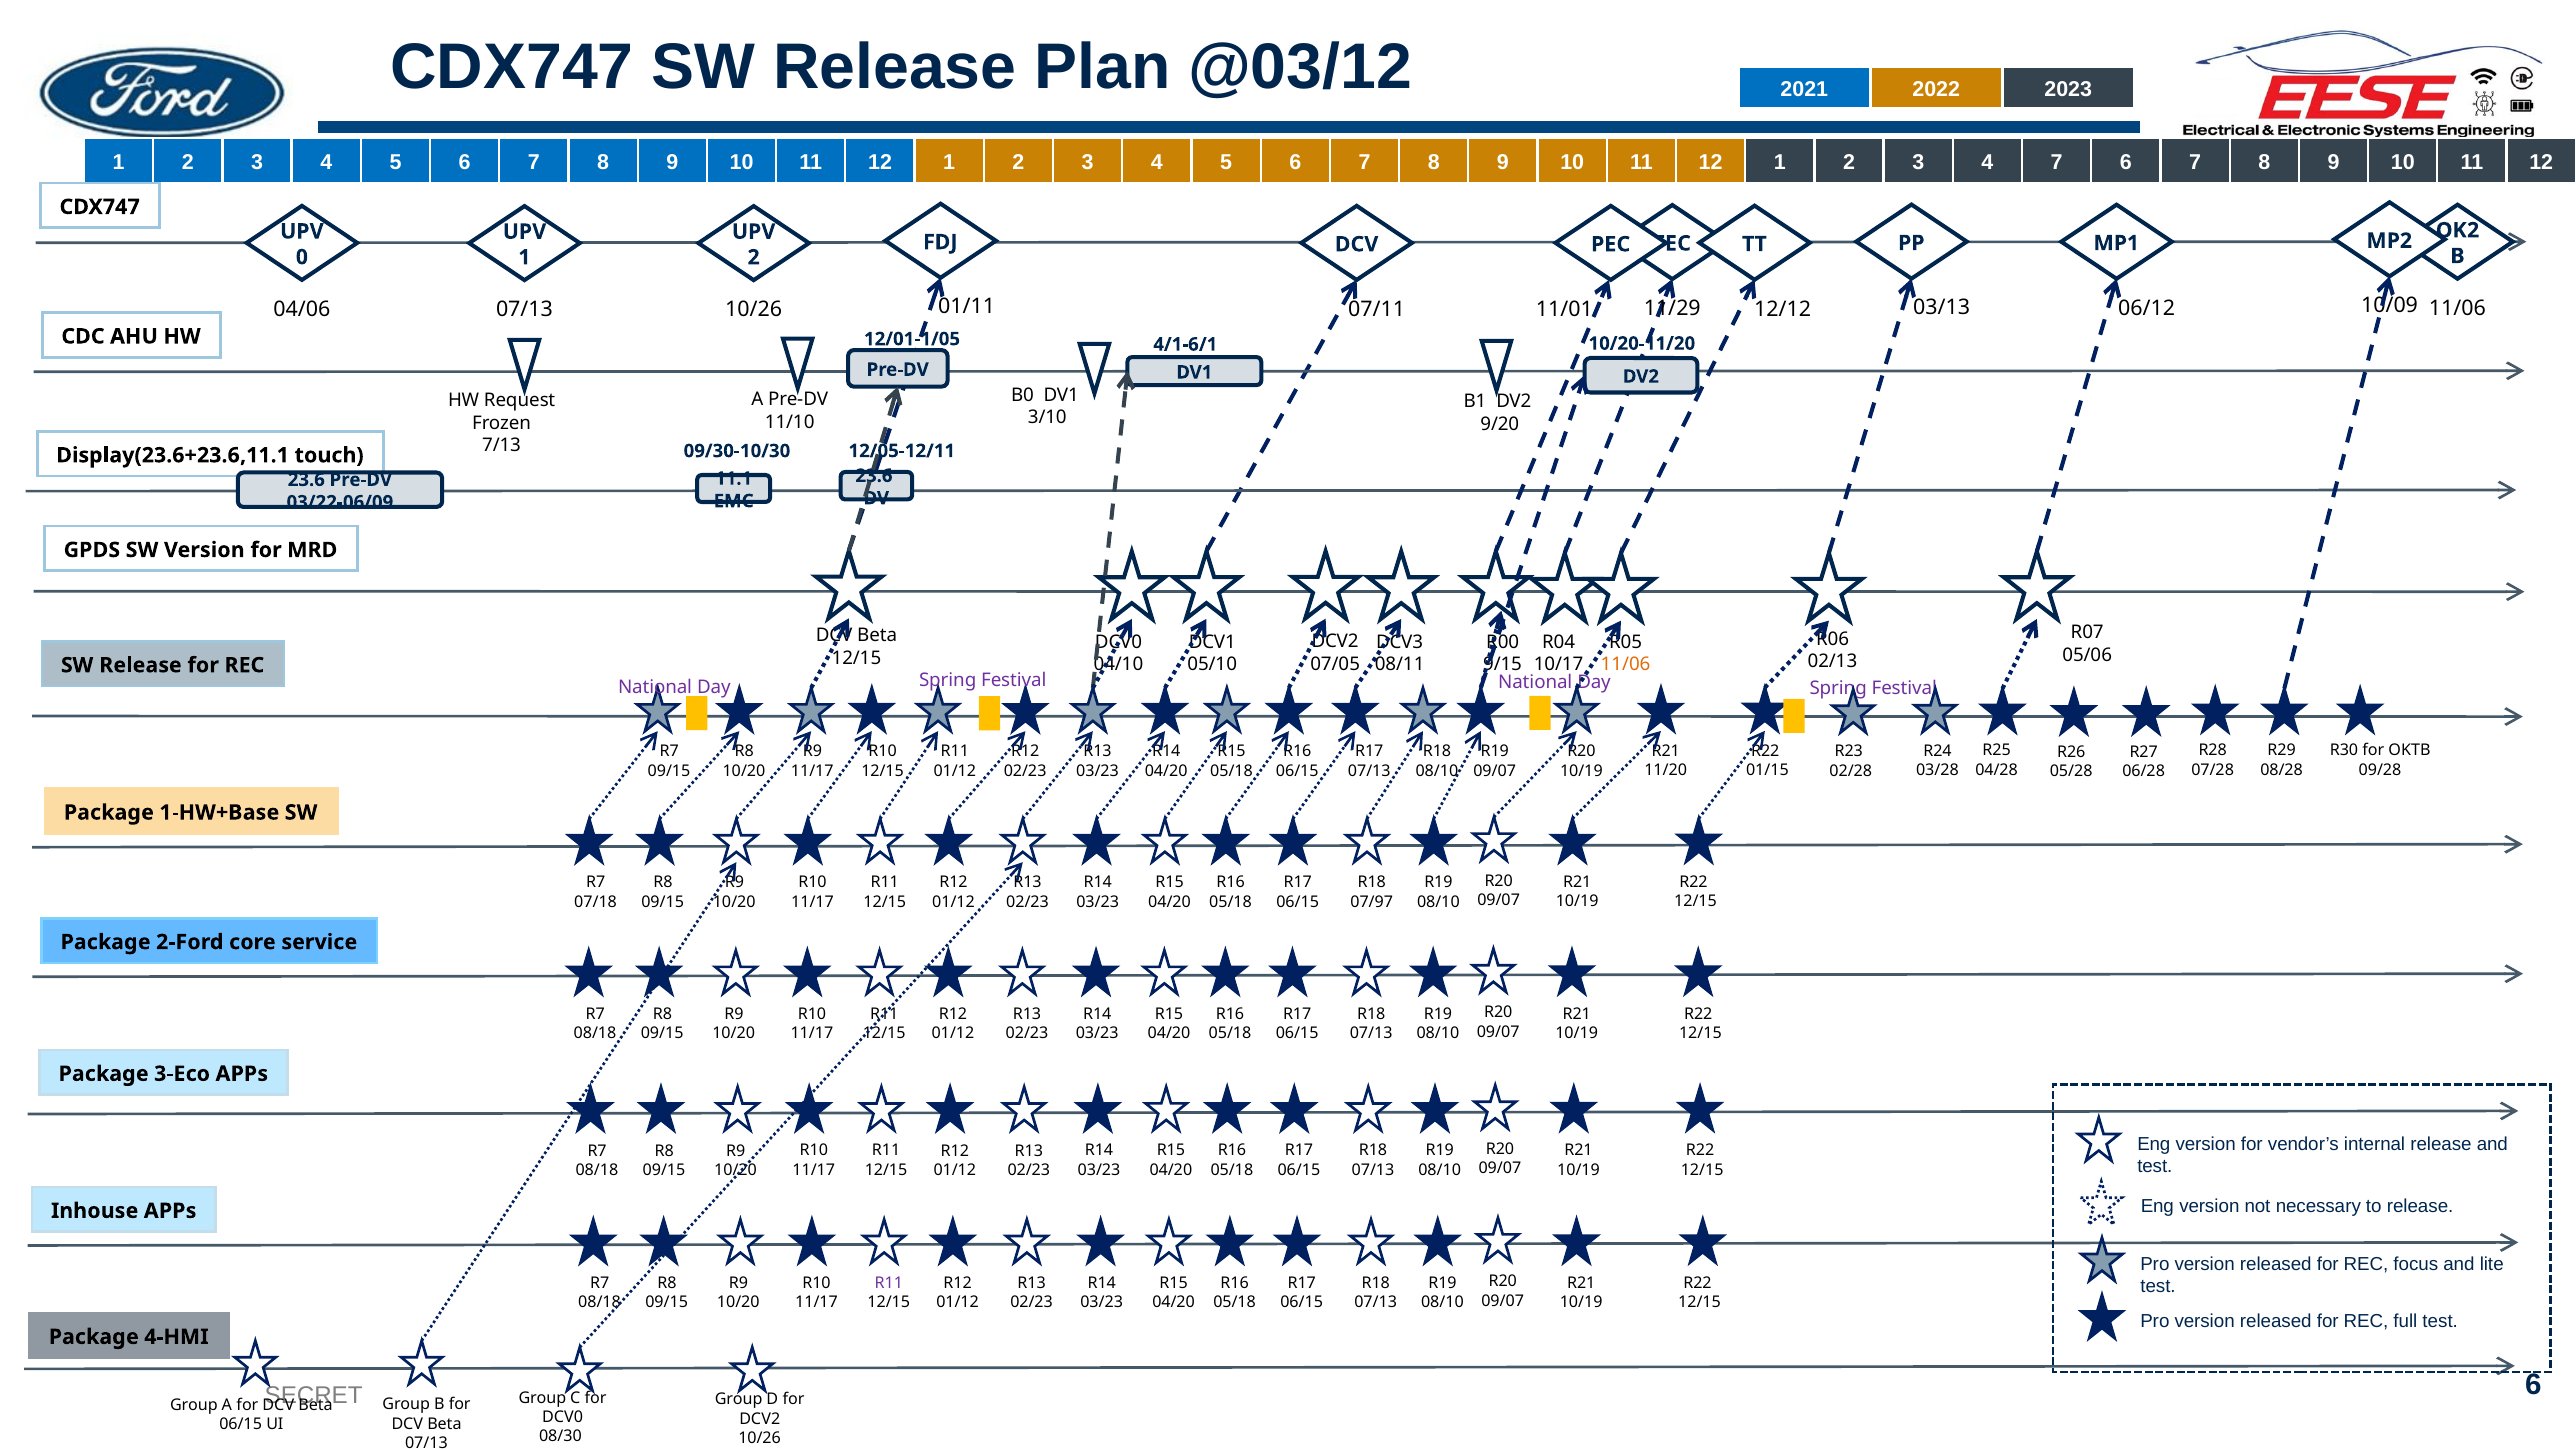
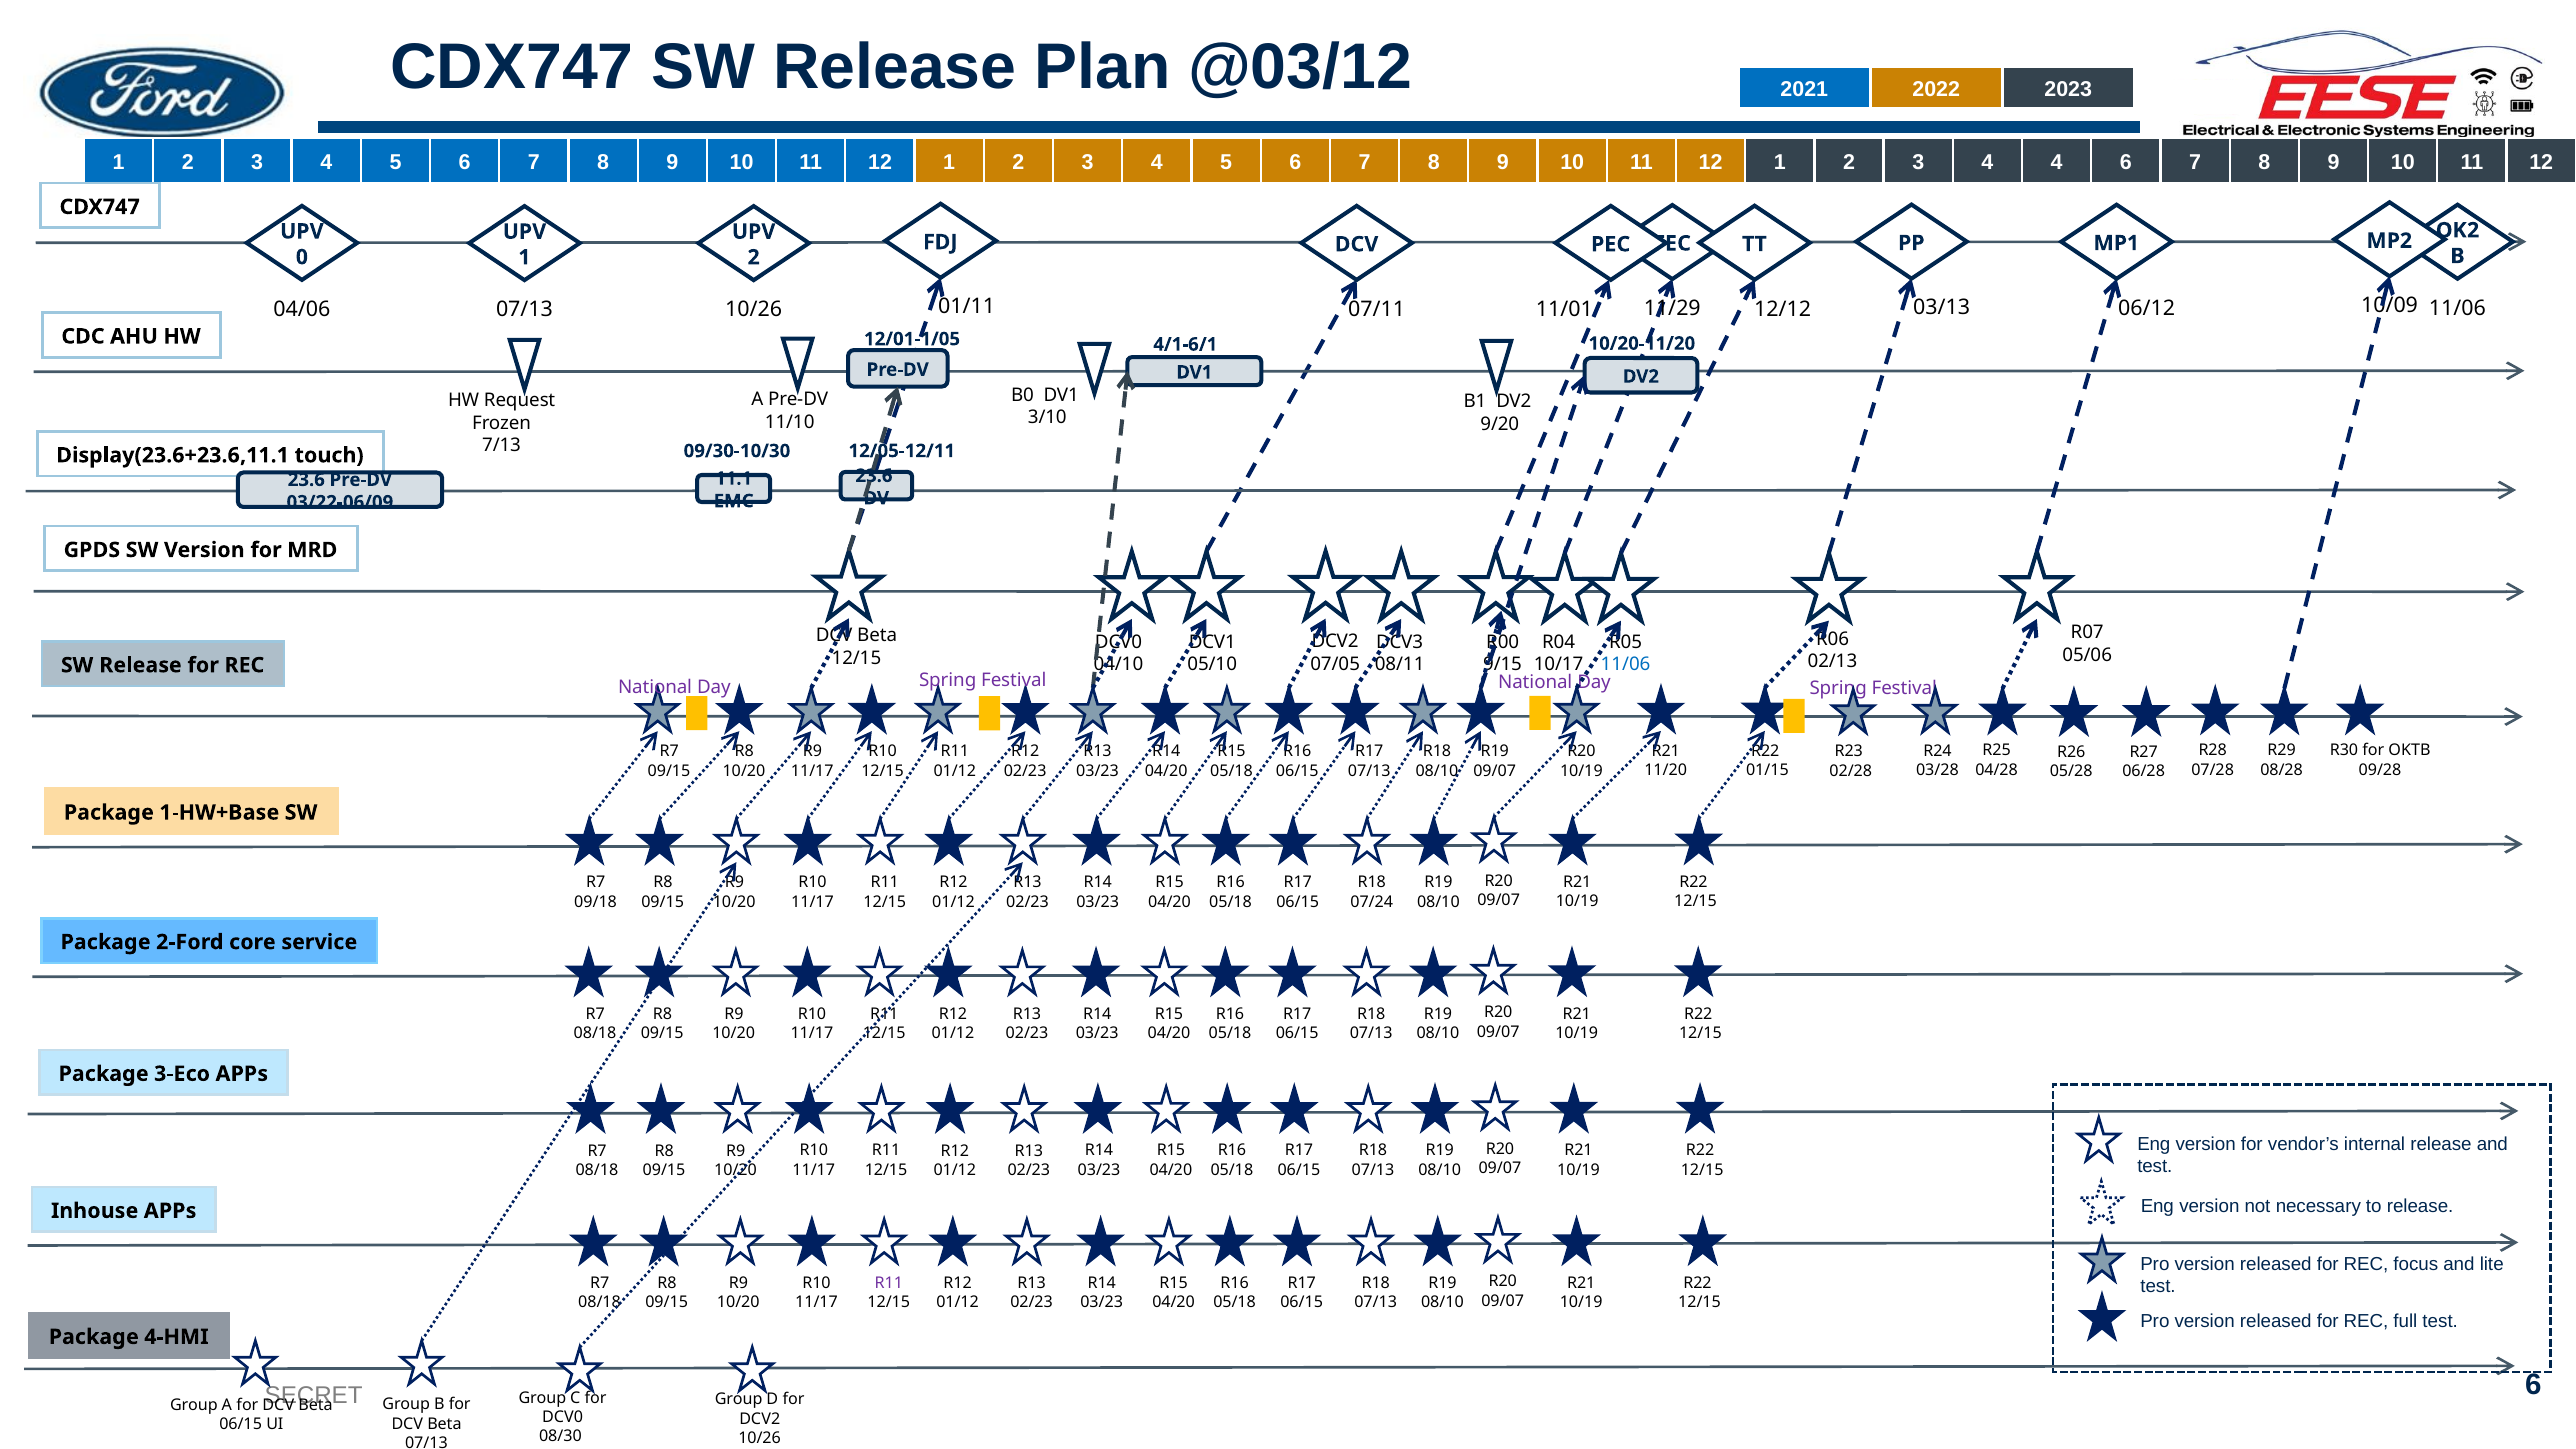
4 7: 7 -> 4
11/06 at (1626, 664) colour: orange -> blue
07/18: 07/18 -> 09/18
07/97: 07/97 -> 07/24
